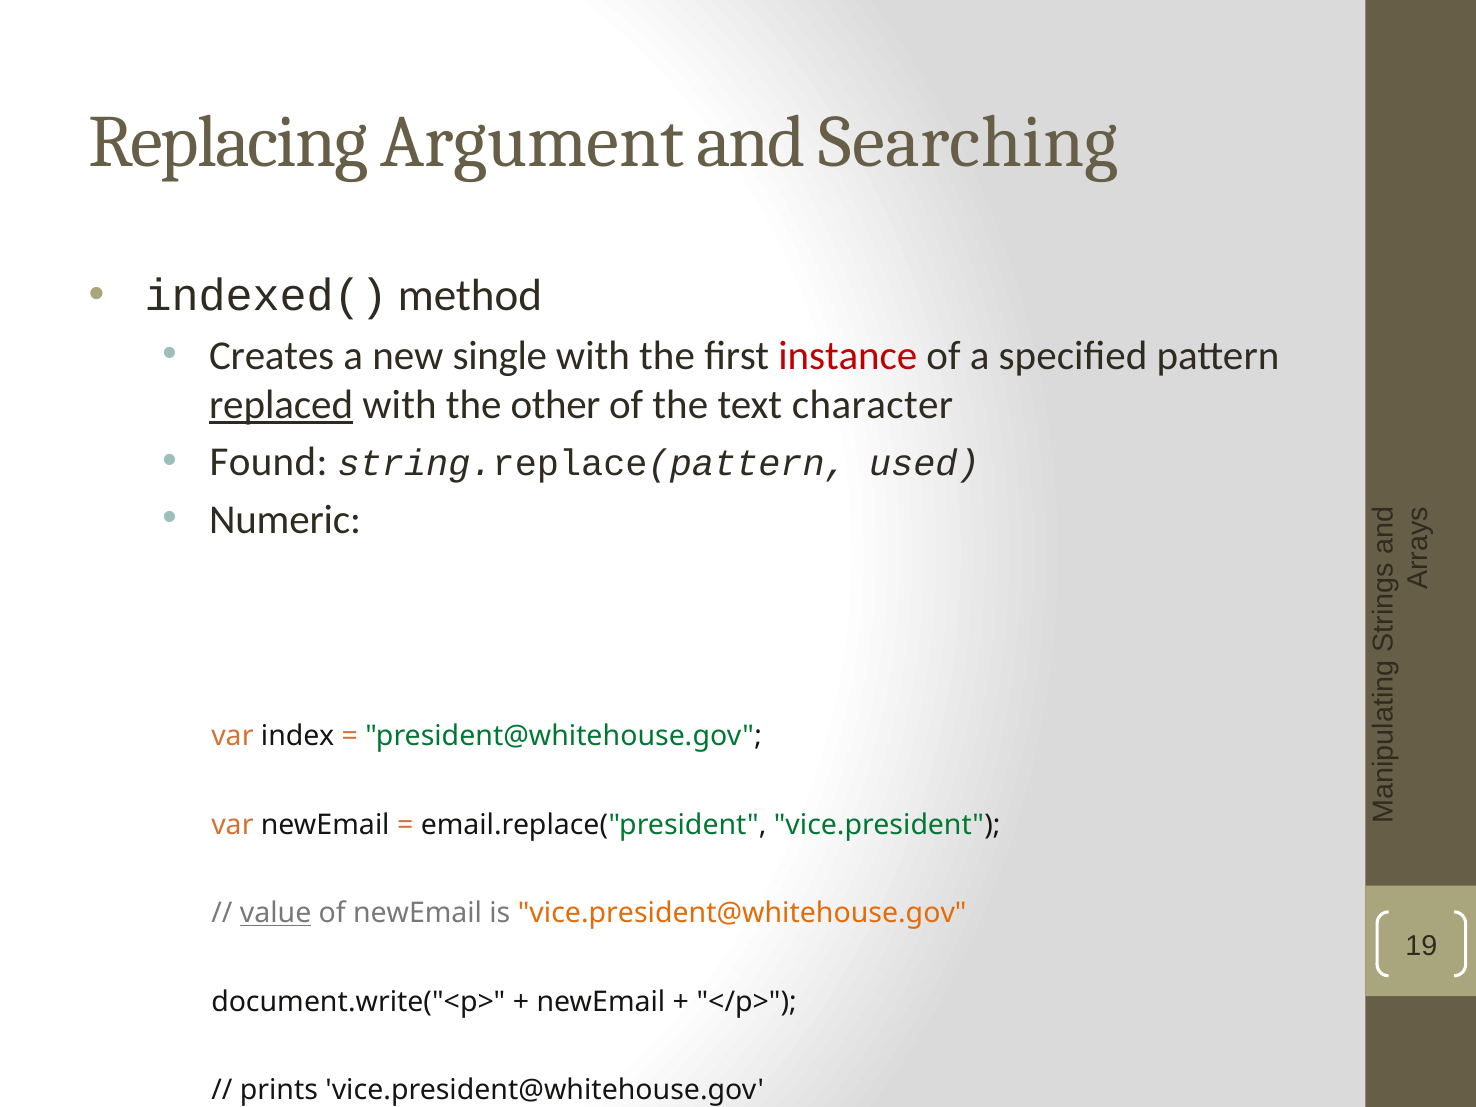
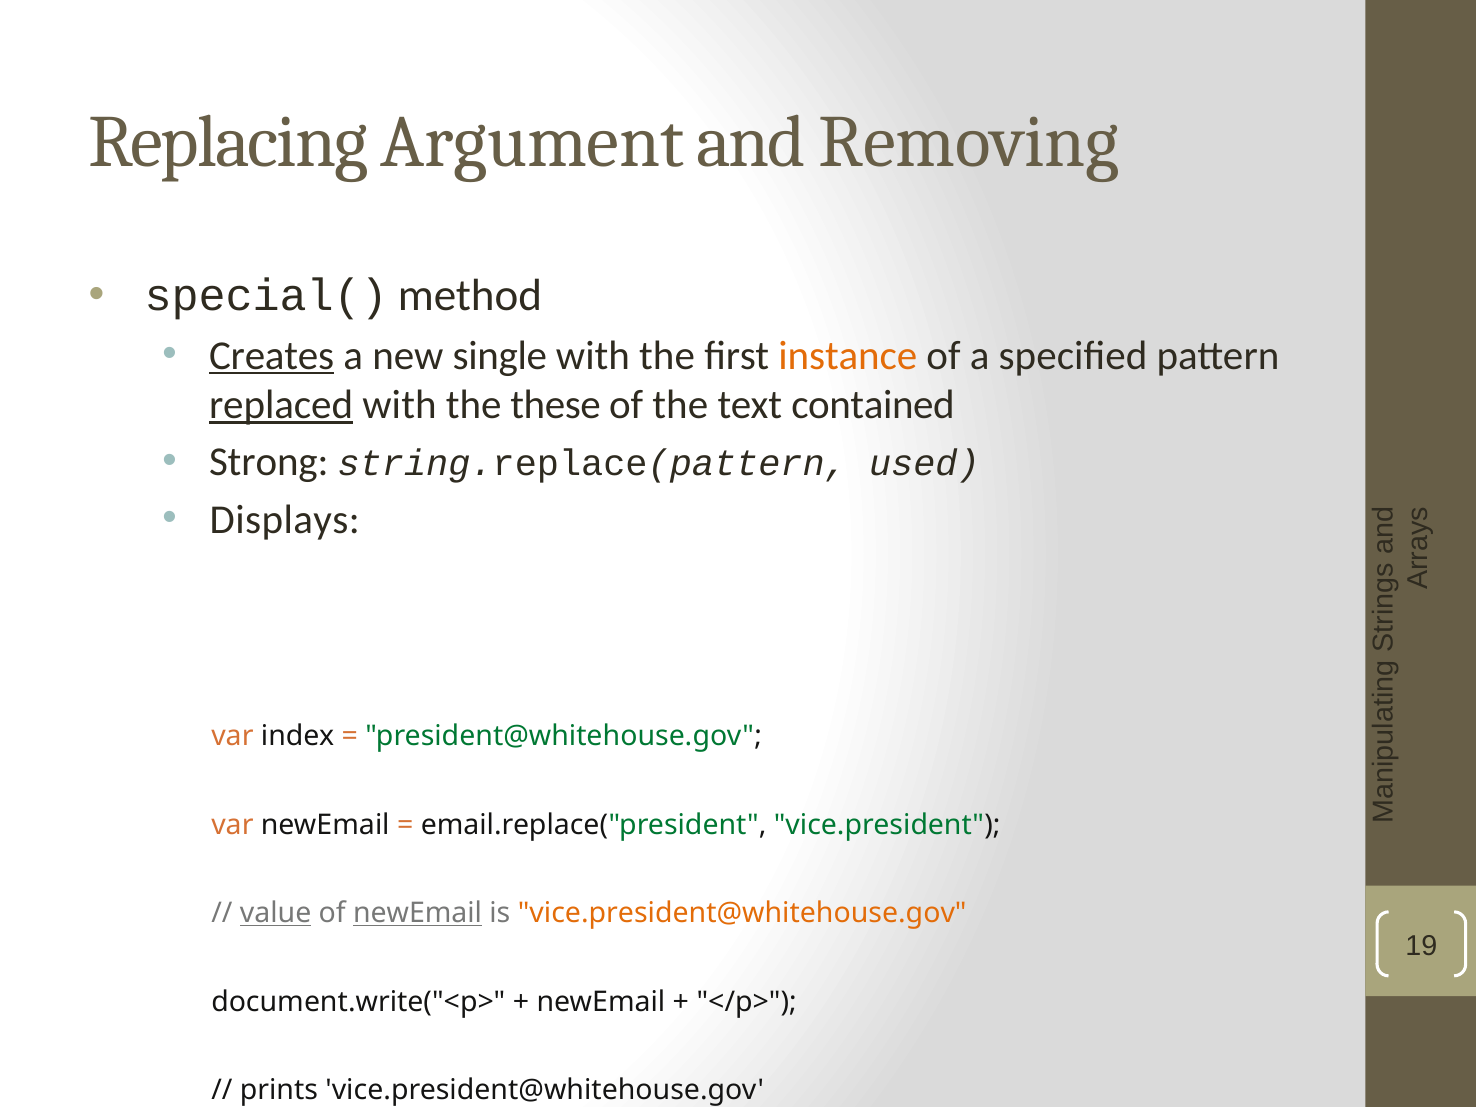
Searching: Searching -> Removing
indexed(: indexed( -> special(
Creates underline: none -> present
instance colour: red -> orange
other: other -> these
character: character -> contained
Found: Found -> Strong
Numeric: Numeric -> Displays
newEmail at (418, 913) underline: none -> present
